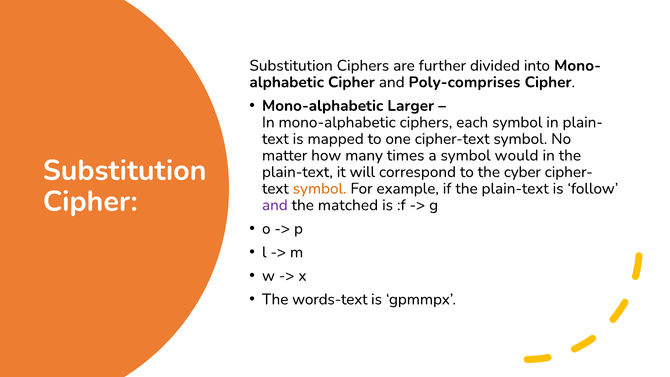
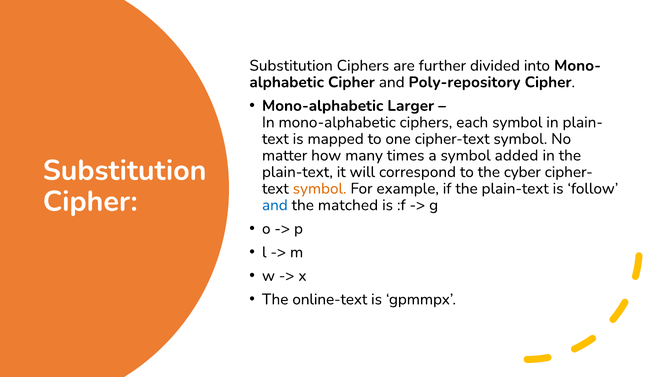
Poly-comprises: Poly-comprises -> Poly-repository
would: would -> added
and at (275, 205) colour: purple -> blue
words-text: words-text -> online-text
